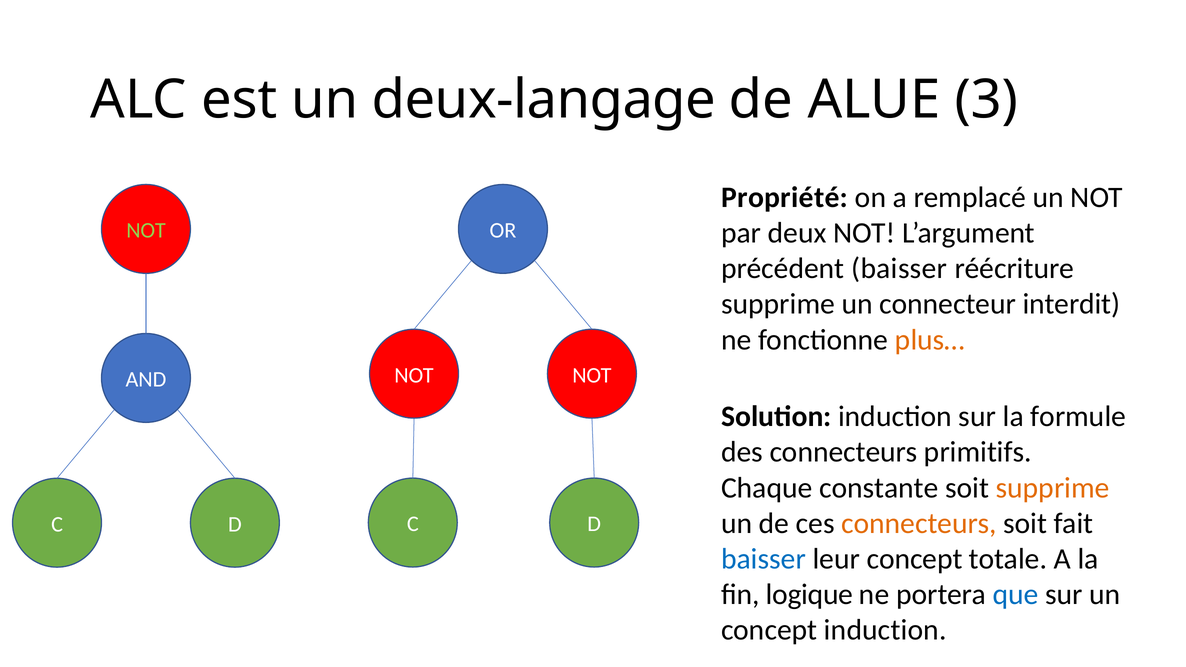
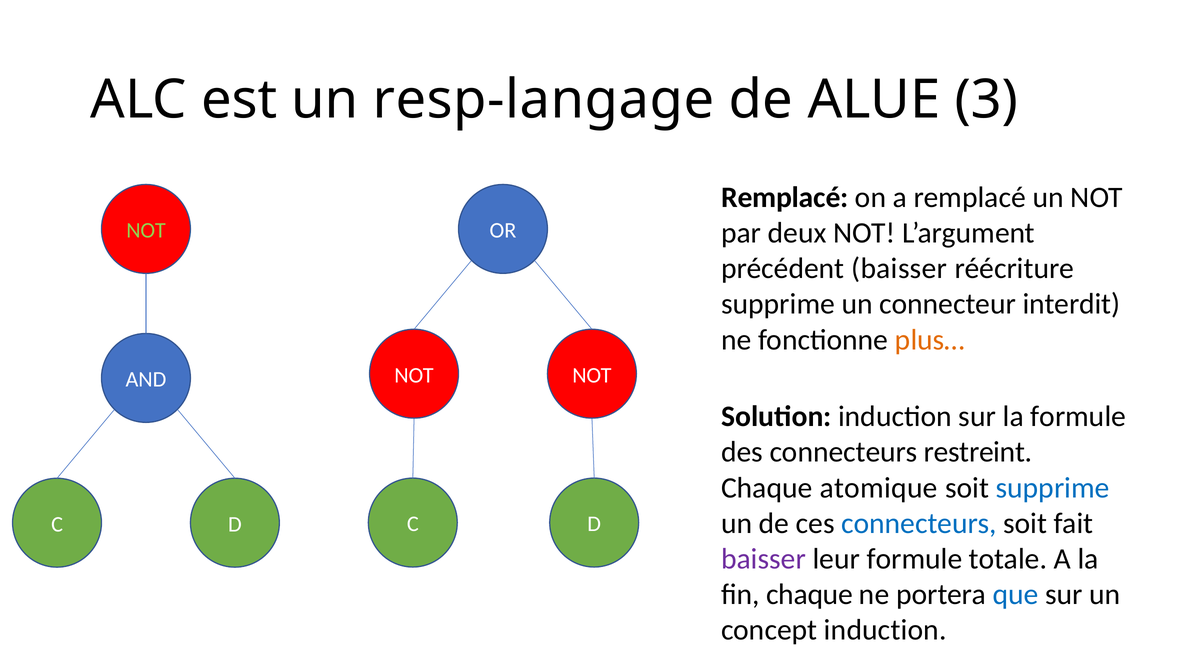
deux-langage: deux-langage -> resp-langage
Propriété at (785, 197): Propriété -> Remplacé
primitifs: primitifs -> restreint
constante: constante -> atomique
supprime at (1053, 488) colour: orange -> blue
connecteurs at (919, 523) colour: orange -> blue
baisser at (763, 559) colour: blue -> purple
leur concept: concept -> formule
fin logique: logique -> chaque
